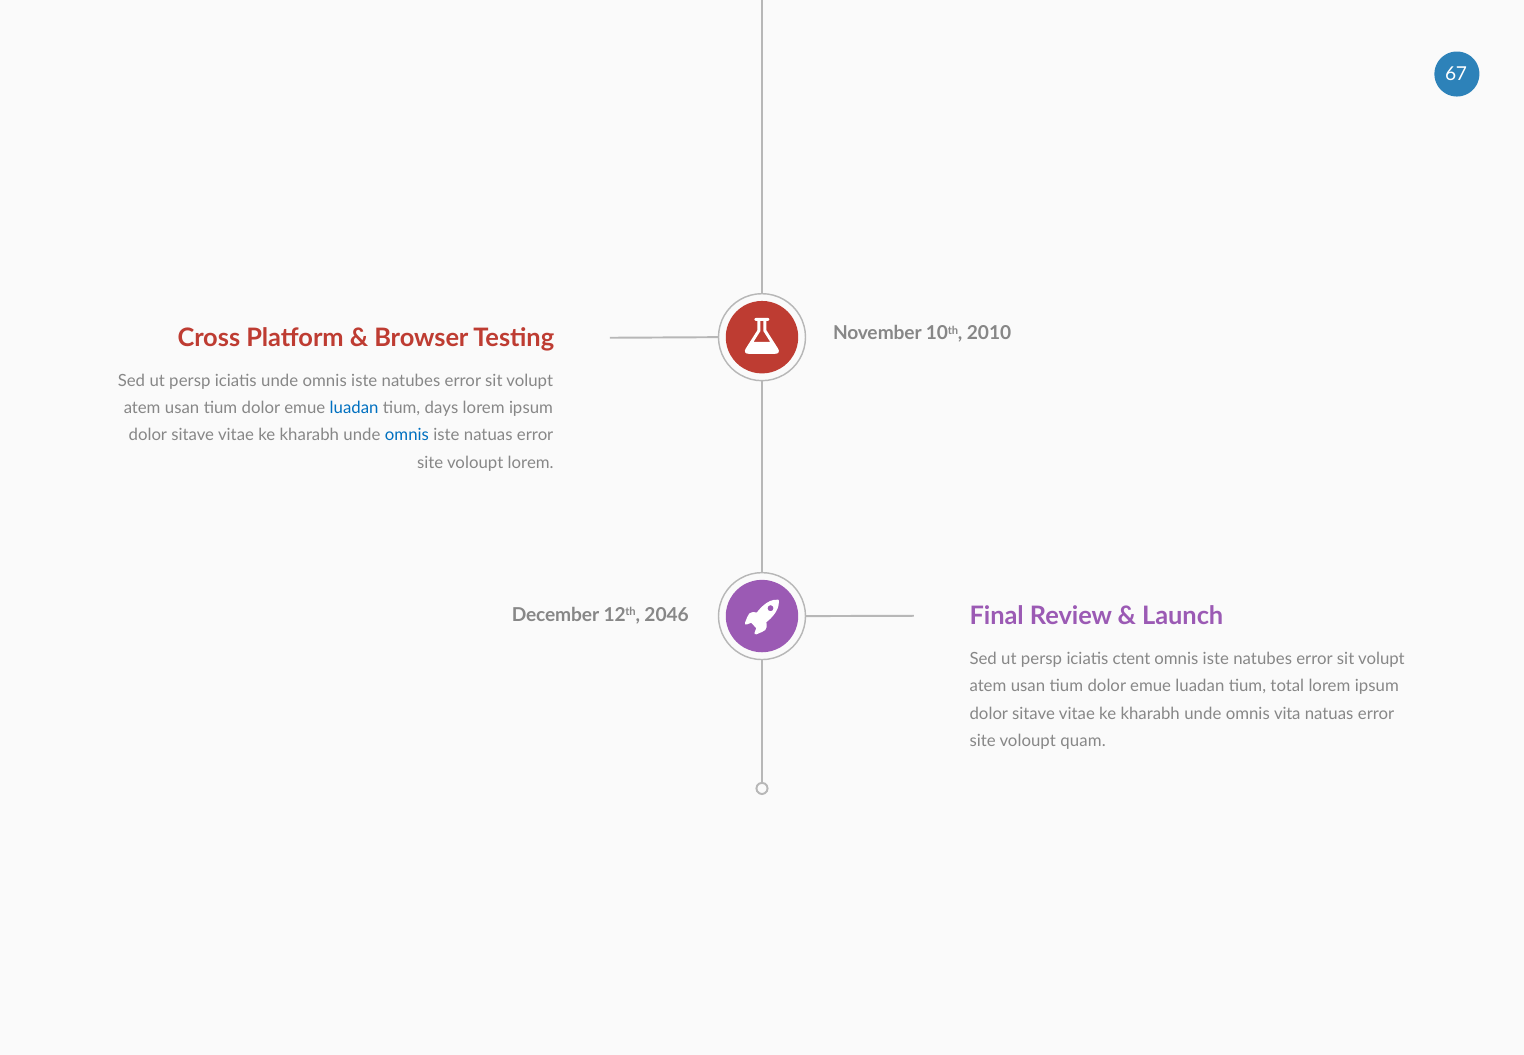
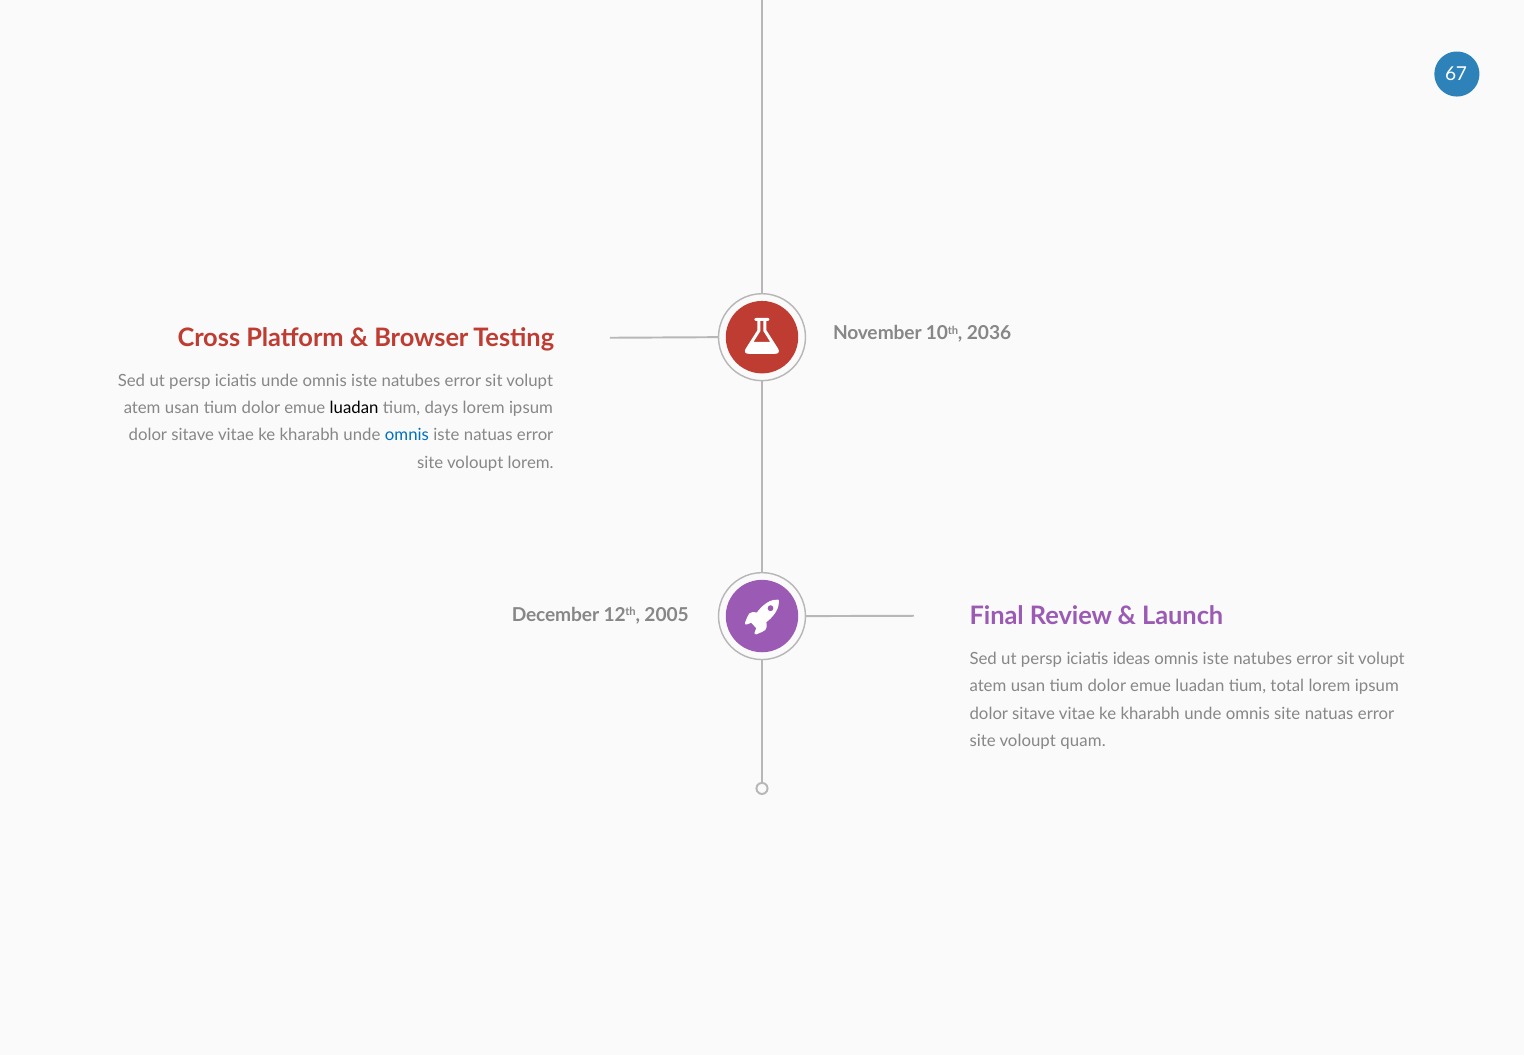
2010: 2010 -> 2036
luadan at (354, 408) colour: blue -> black
2046: 2046 -> 2005
ctent: ctent -> ideas
omnis vita: vita -> site
